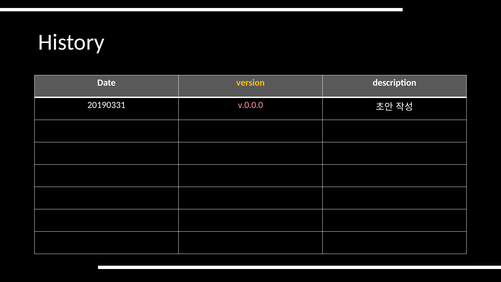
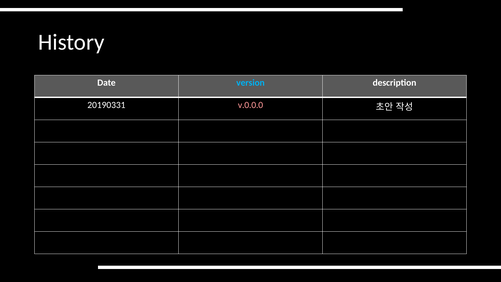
version colour: yellow -> light blue
